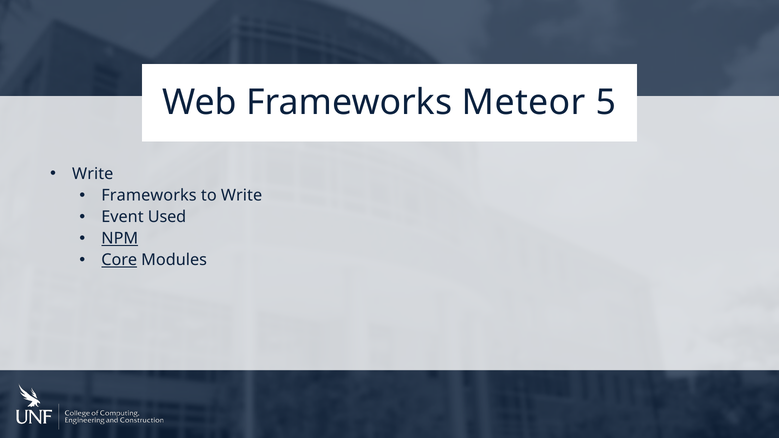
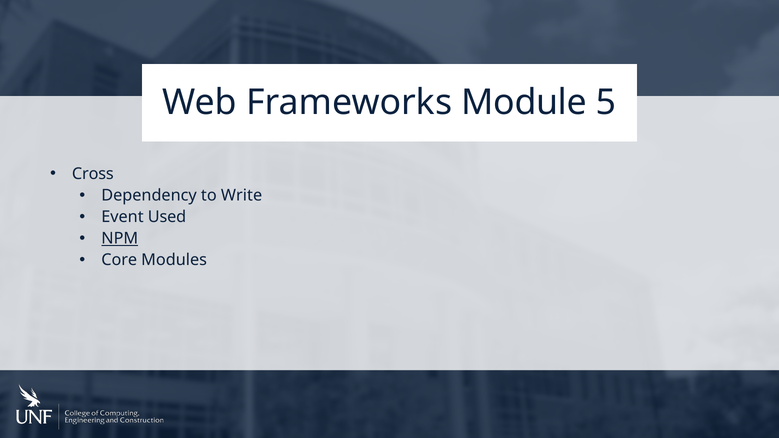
Meteor: Meteor -> Module
Write at (93, 174): Write -> Cross
Frameworks at (149, 195): Frameworks -> Dependency
Core underline: present -> none
